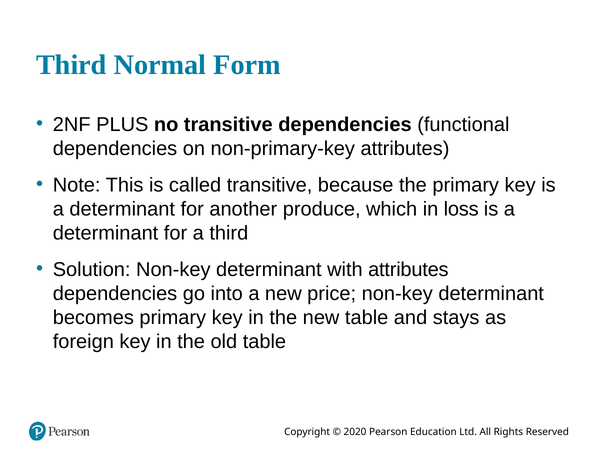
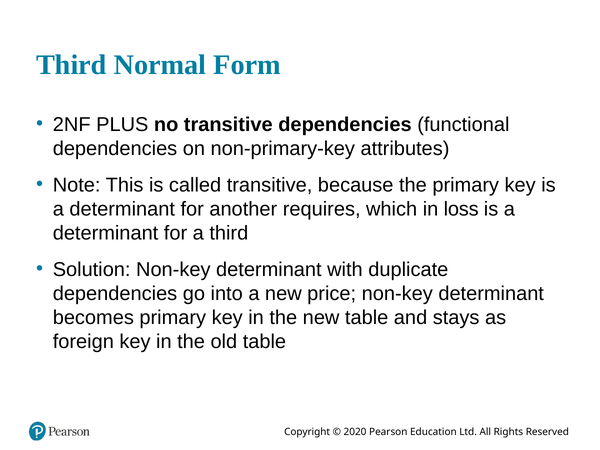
produce: produce -> requires
with attributes: attributes -> duplicate
